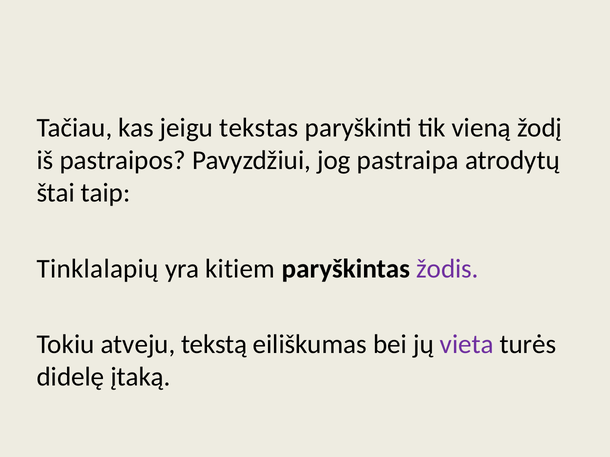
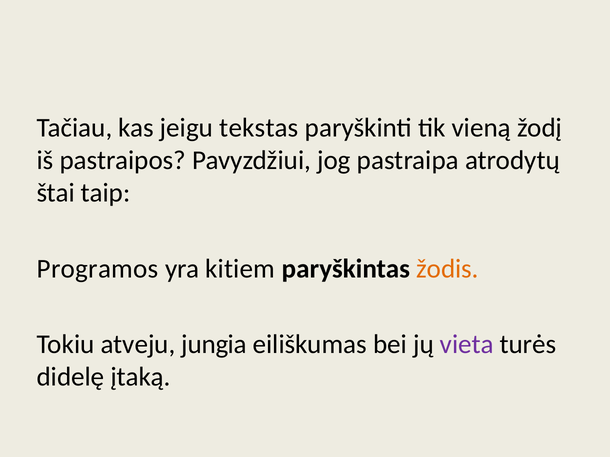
Tinklalapių: Tinklalapių -> Programos
žodis colour: purple -> orange
tekstą: tekstą -> jungia
